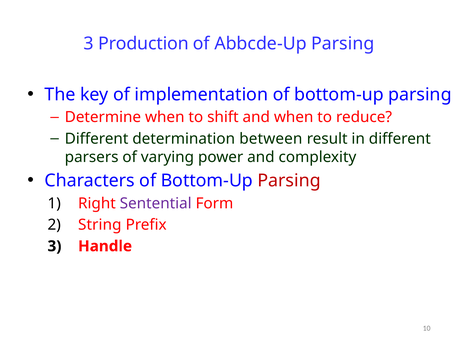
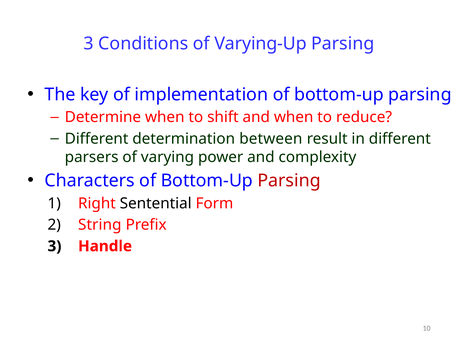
Production: Production -> Conditions
Abbcde-Up: Abbcde-Up -> Varying-Up
Sentential colour: purple -> black
